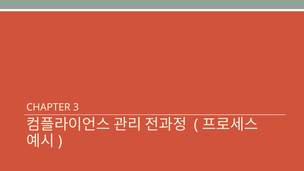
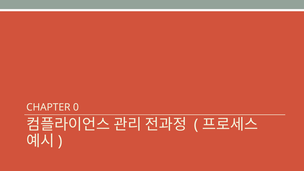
3: 3 -> 0
